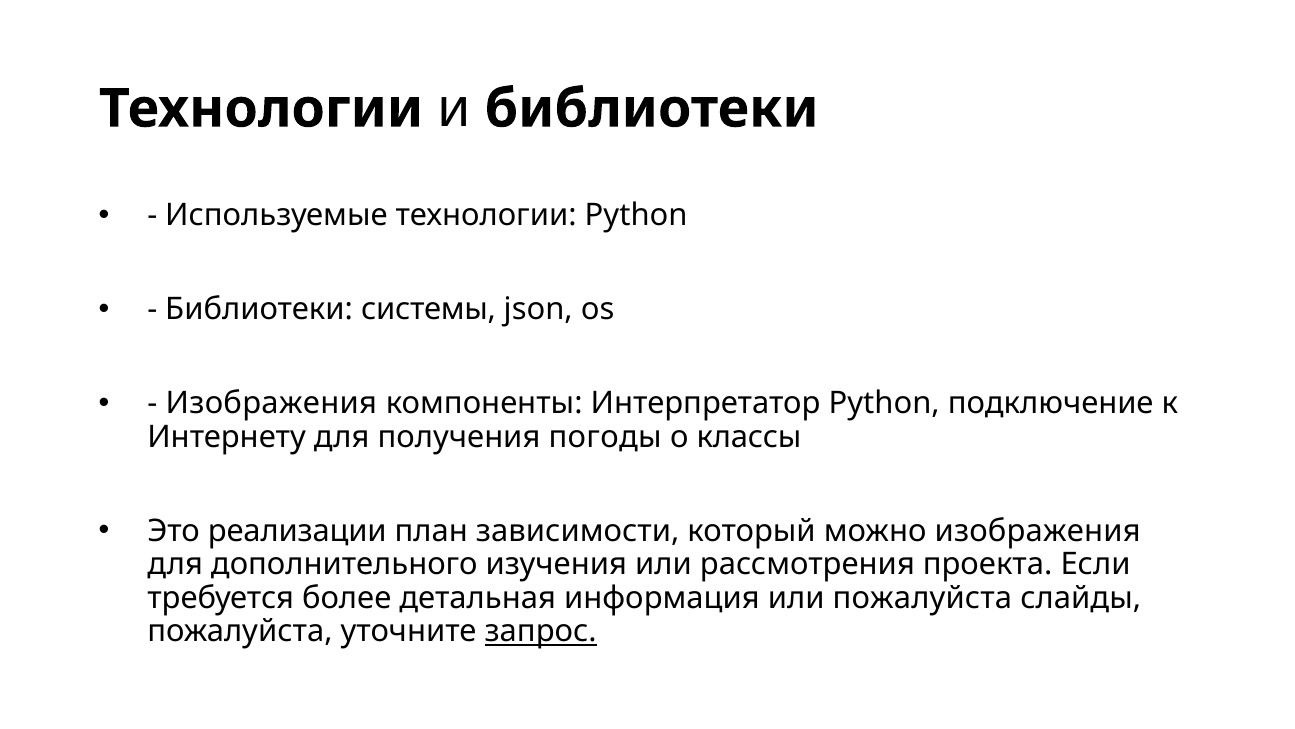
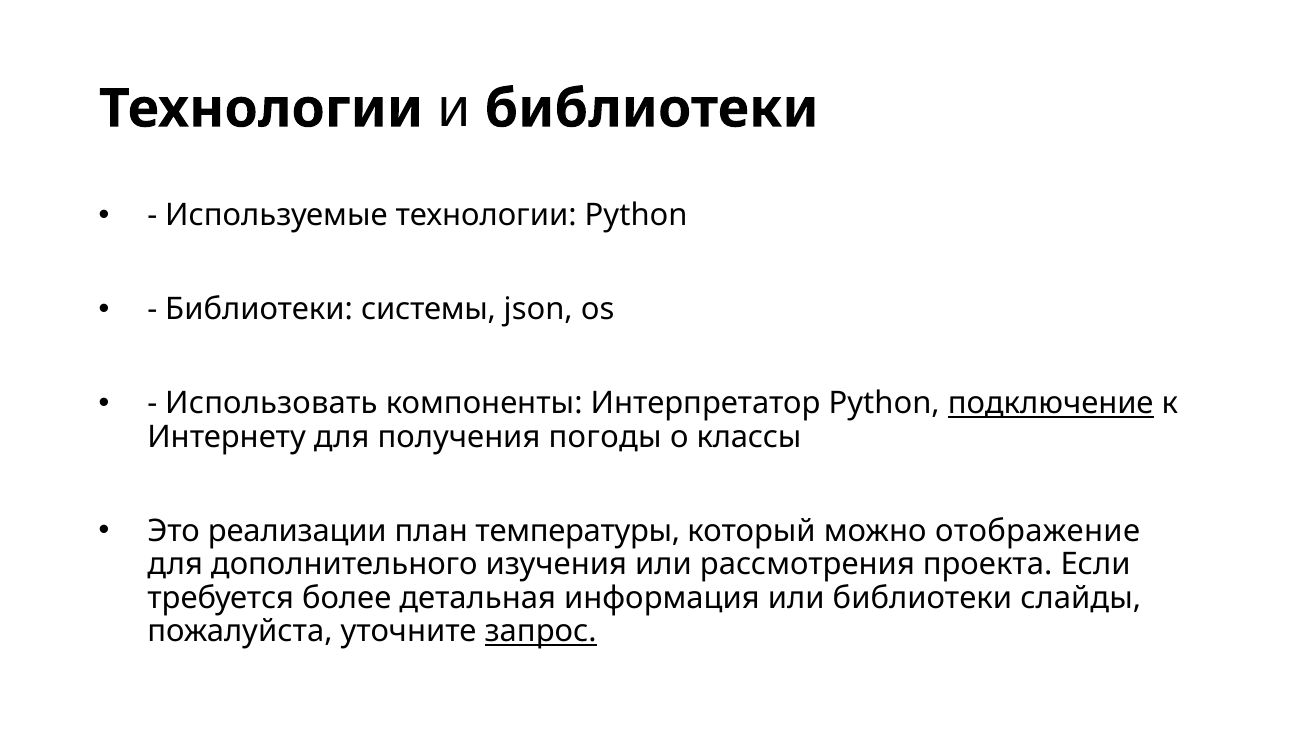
Изображения at (271, 403): Изображения -> Использовать
подключение underline: none -> present
зависимости: зависимости -> температуры
можно изображения: изображения -> отображение
или пожалуйста: пожалуйста -> библиотеки
